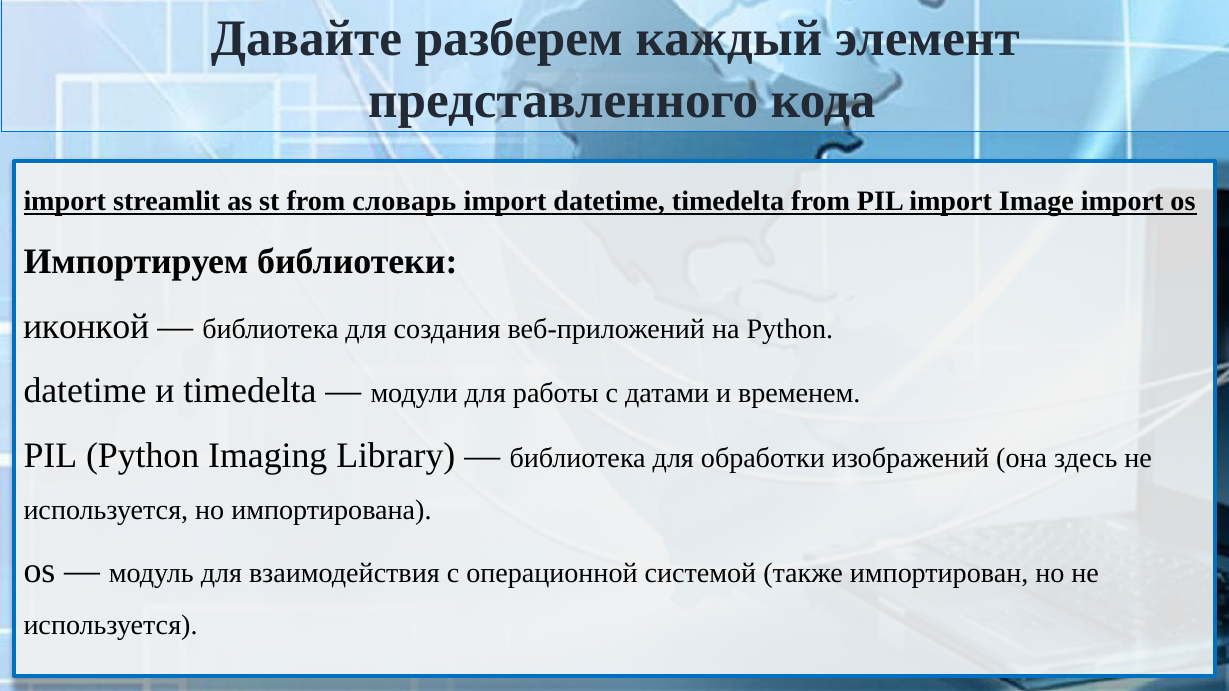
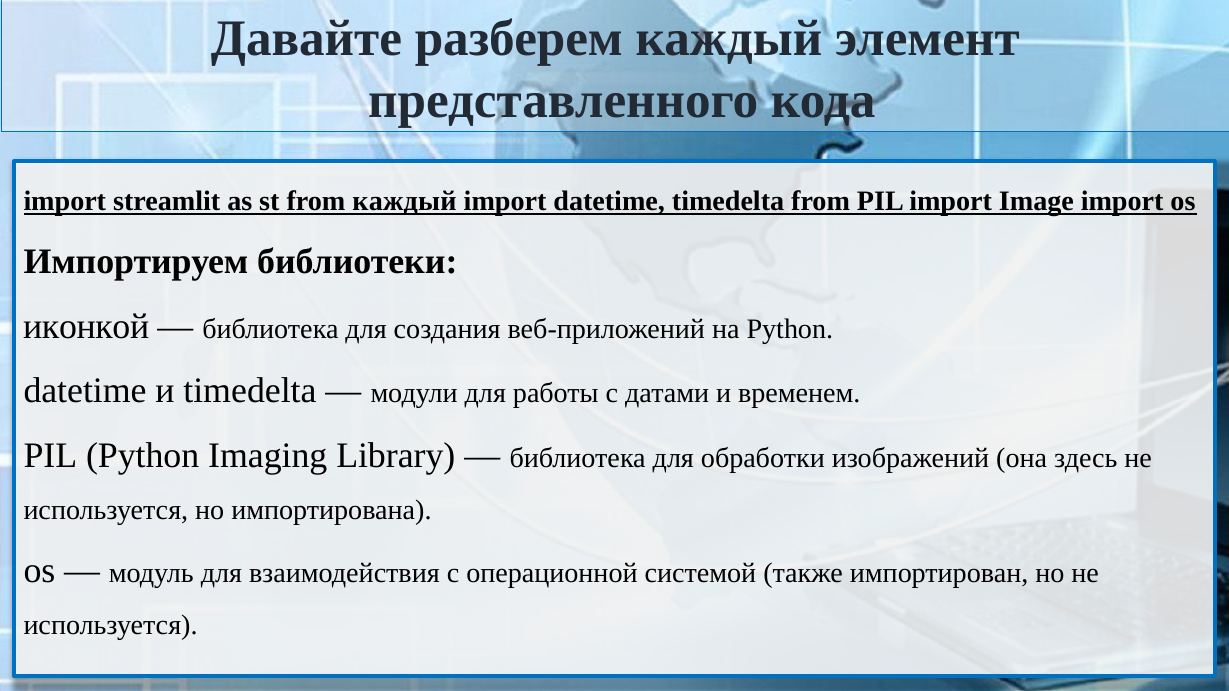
from словарь: словарь -> каждый
